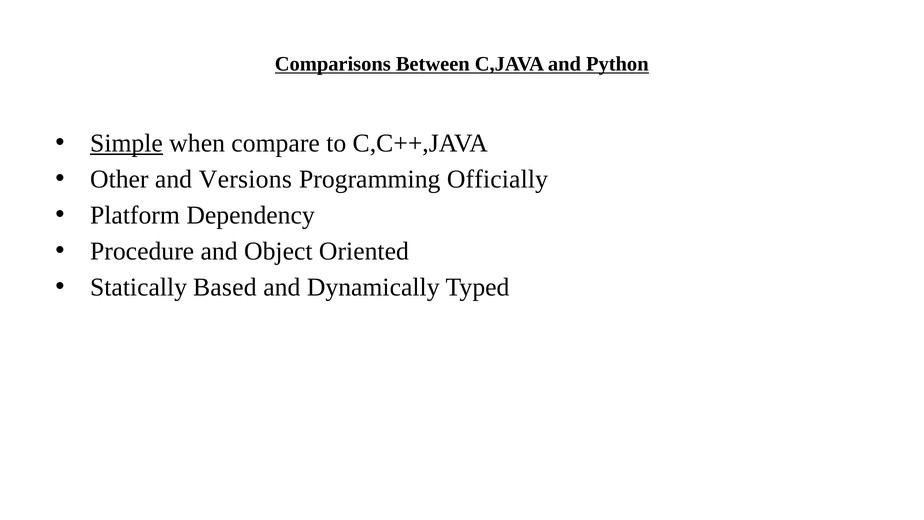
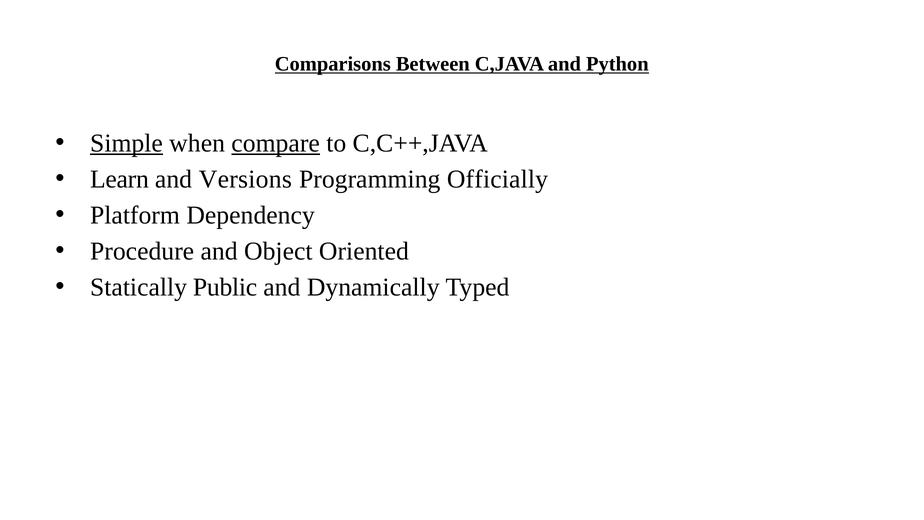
compare underline: none -> present
Other: Other -> Learn
Based: Based -> Public
